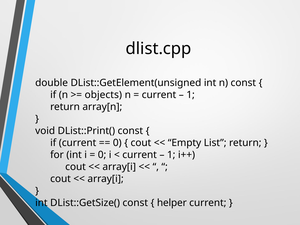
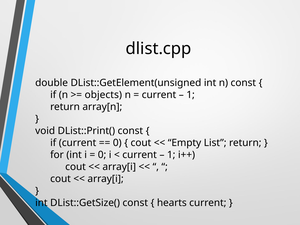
helper: helper -> hearts
